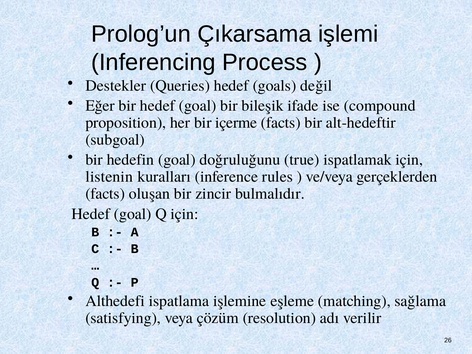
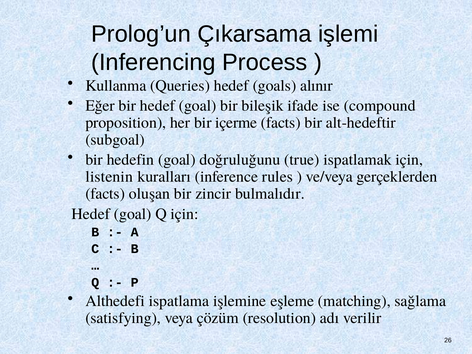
Destekler: Destekler -> Kullanma
değil: değil -> alınır
